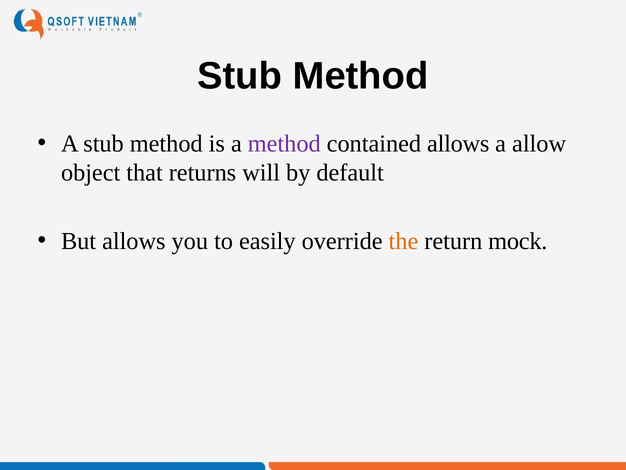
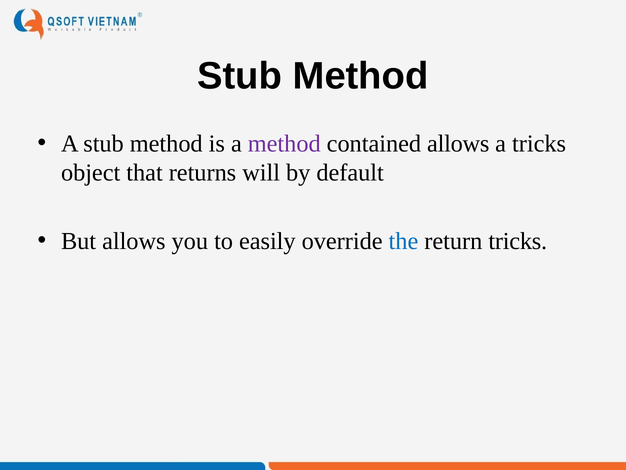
a allow: allow -> tricks
the colour: orange -> blue
return mock: mock -> tricks
